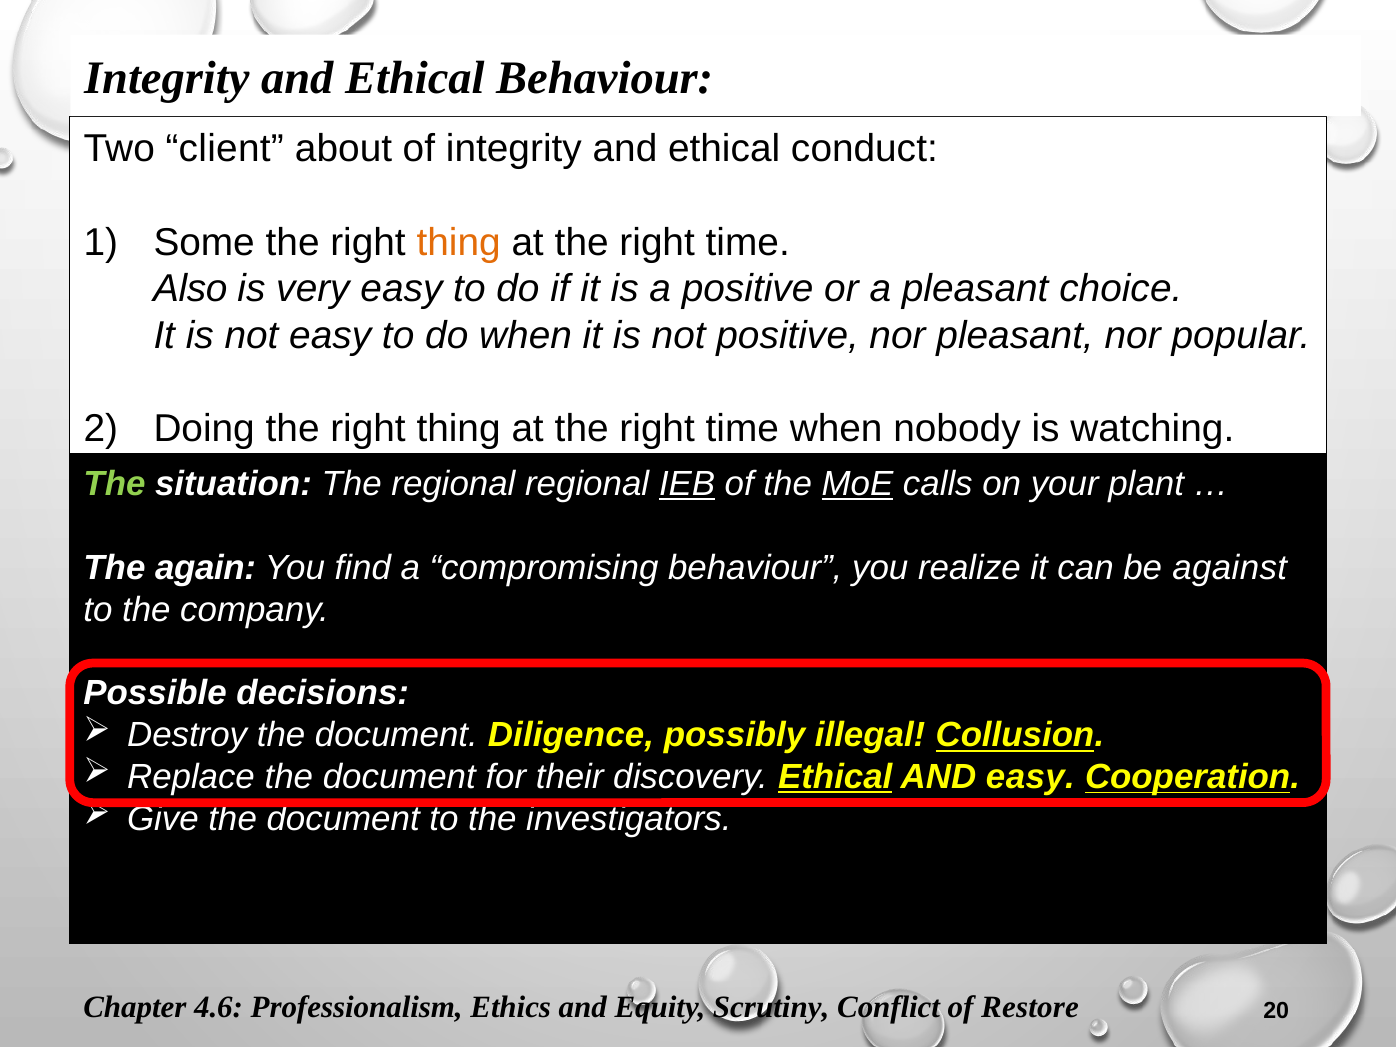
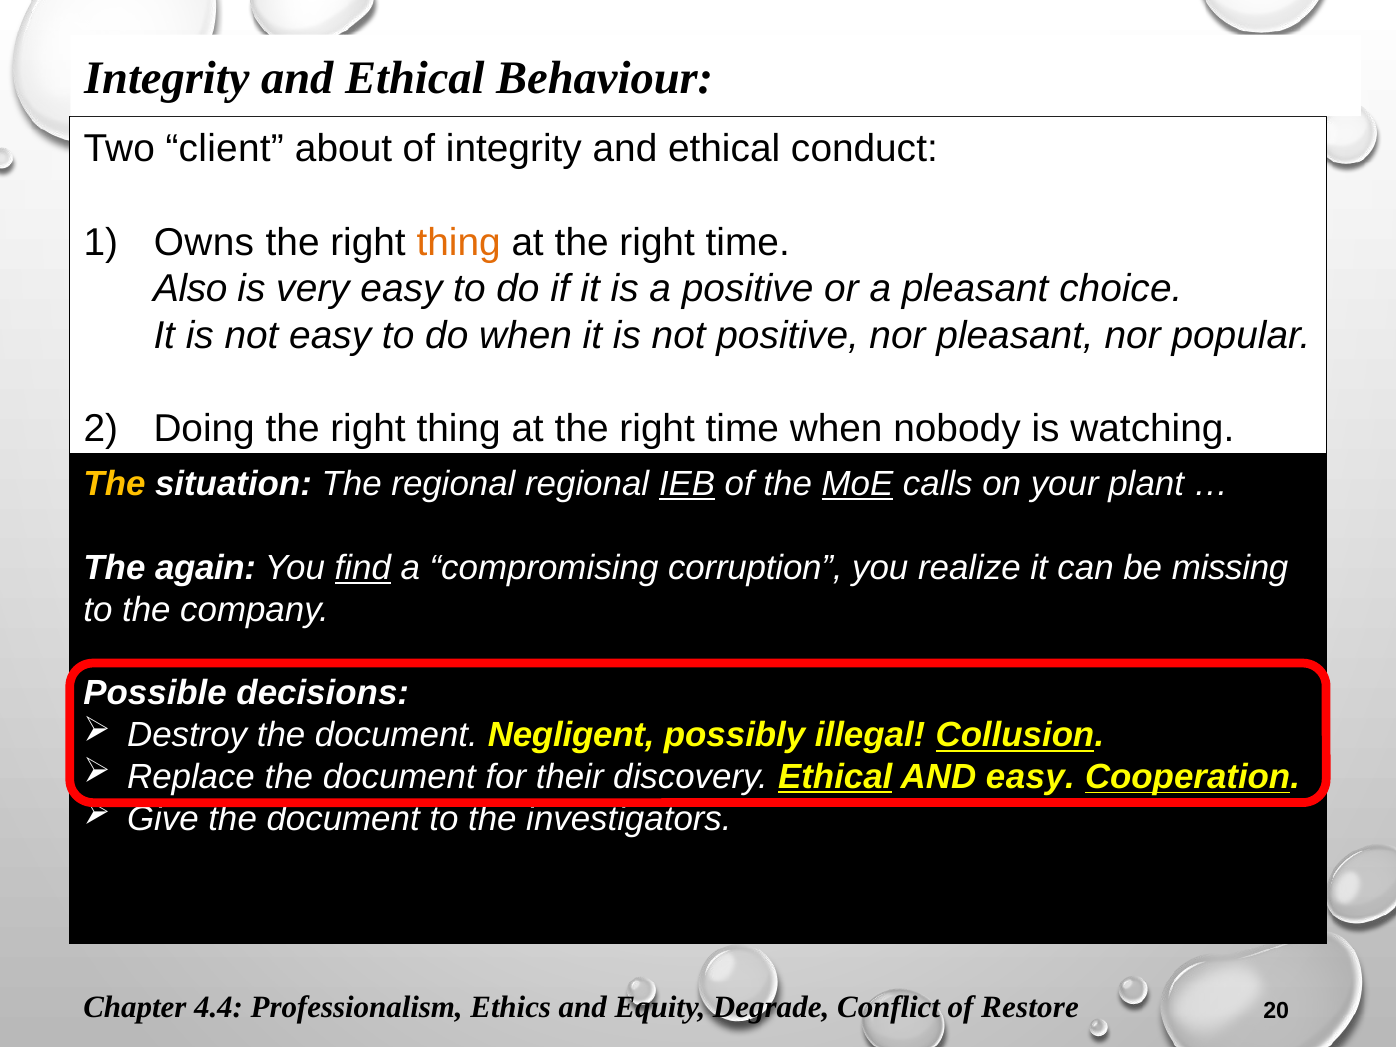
Some: Some -> Owns
The at (114, 484) colour: light green -> yellow
find underline: none -> present
compromising behaviour: behaviour -> corruption
against: against -> missing
Diligence: Diligence -> Negligent
4.6: 4.6 -> 4.4
Scrutiny: Scrutiny -> Degrade
